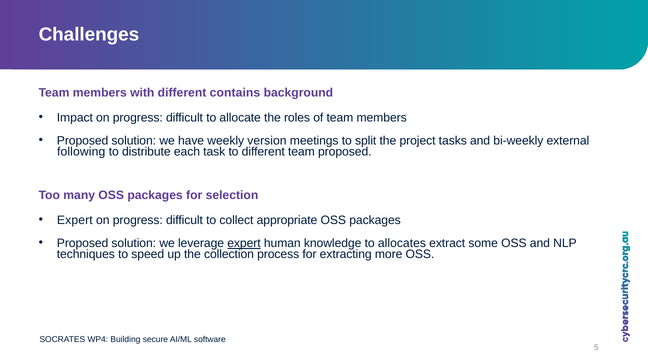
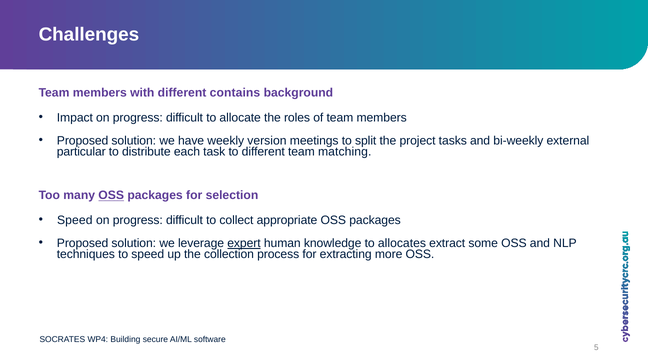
following: following -> particular
team proposed: proposed -> matching
OSS at (111, 196) underline: none -> present
Expert at (75, 221): Expert -> Speed
